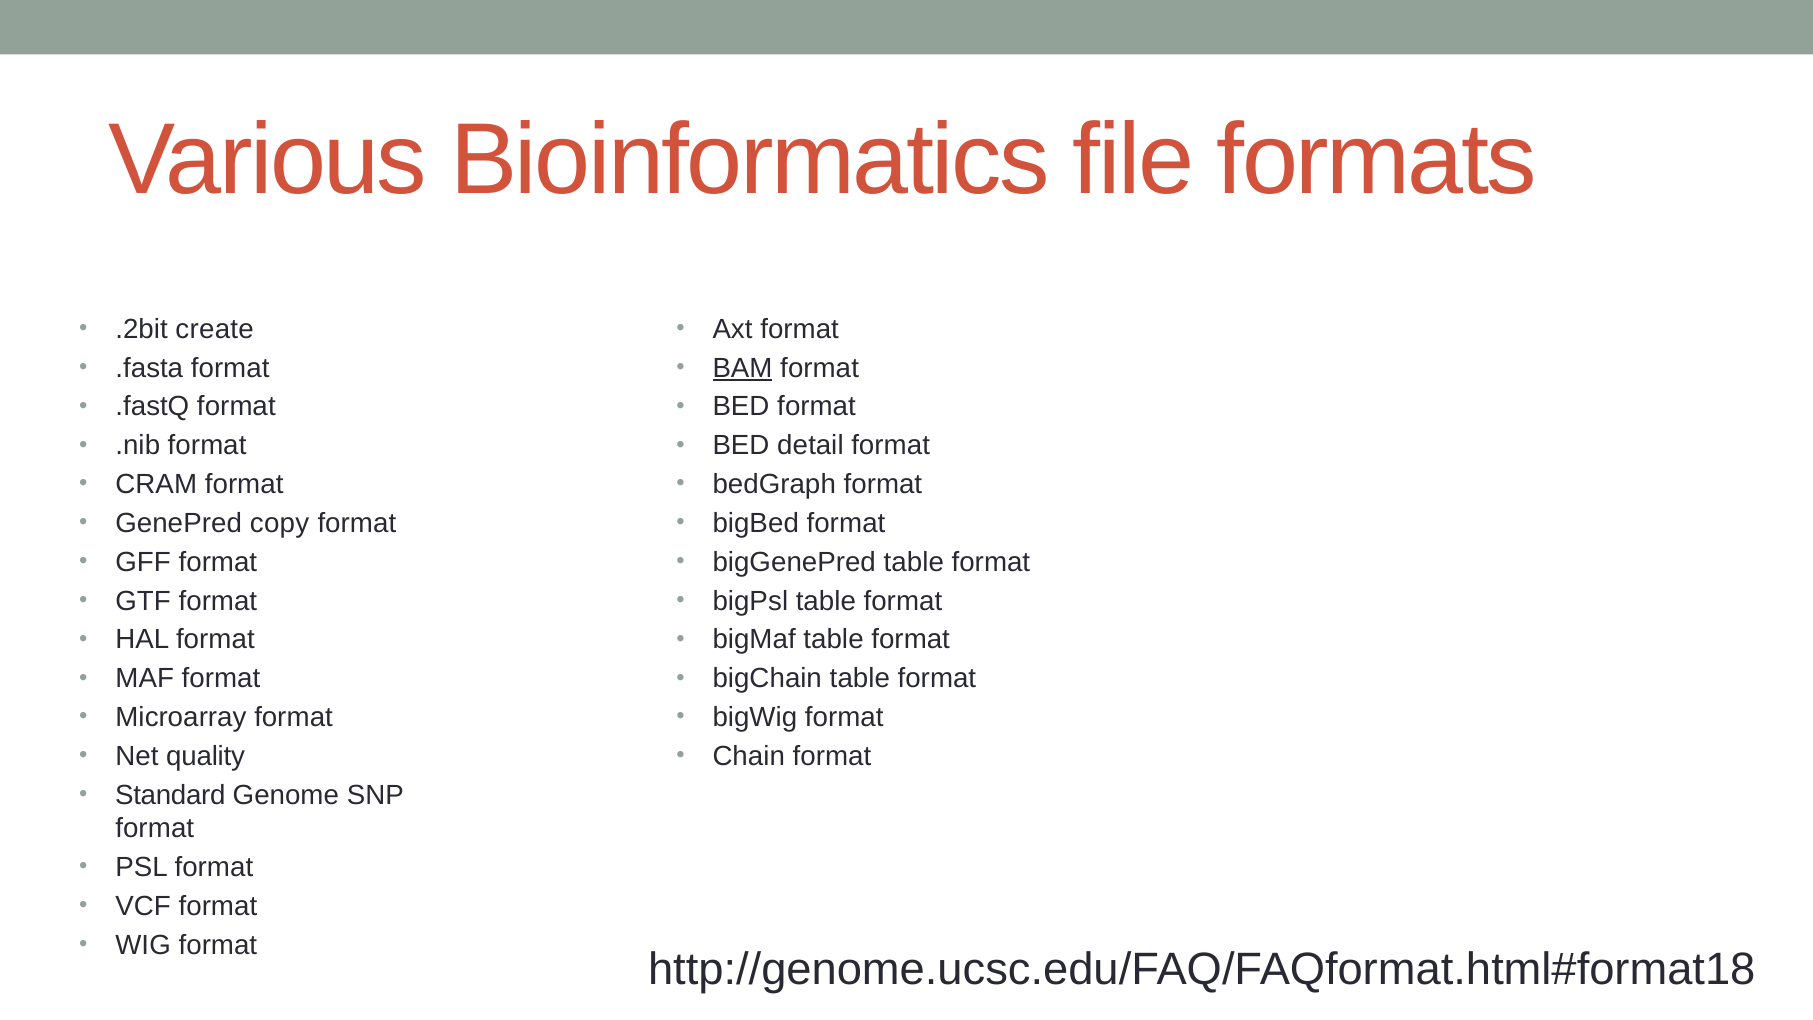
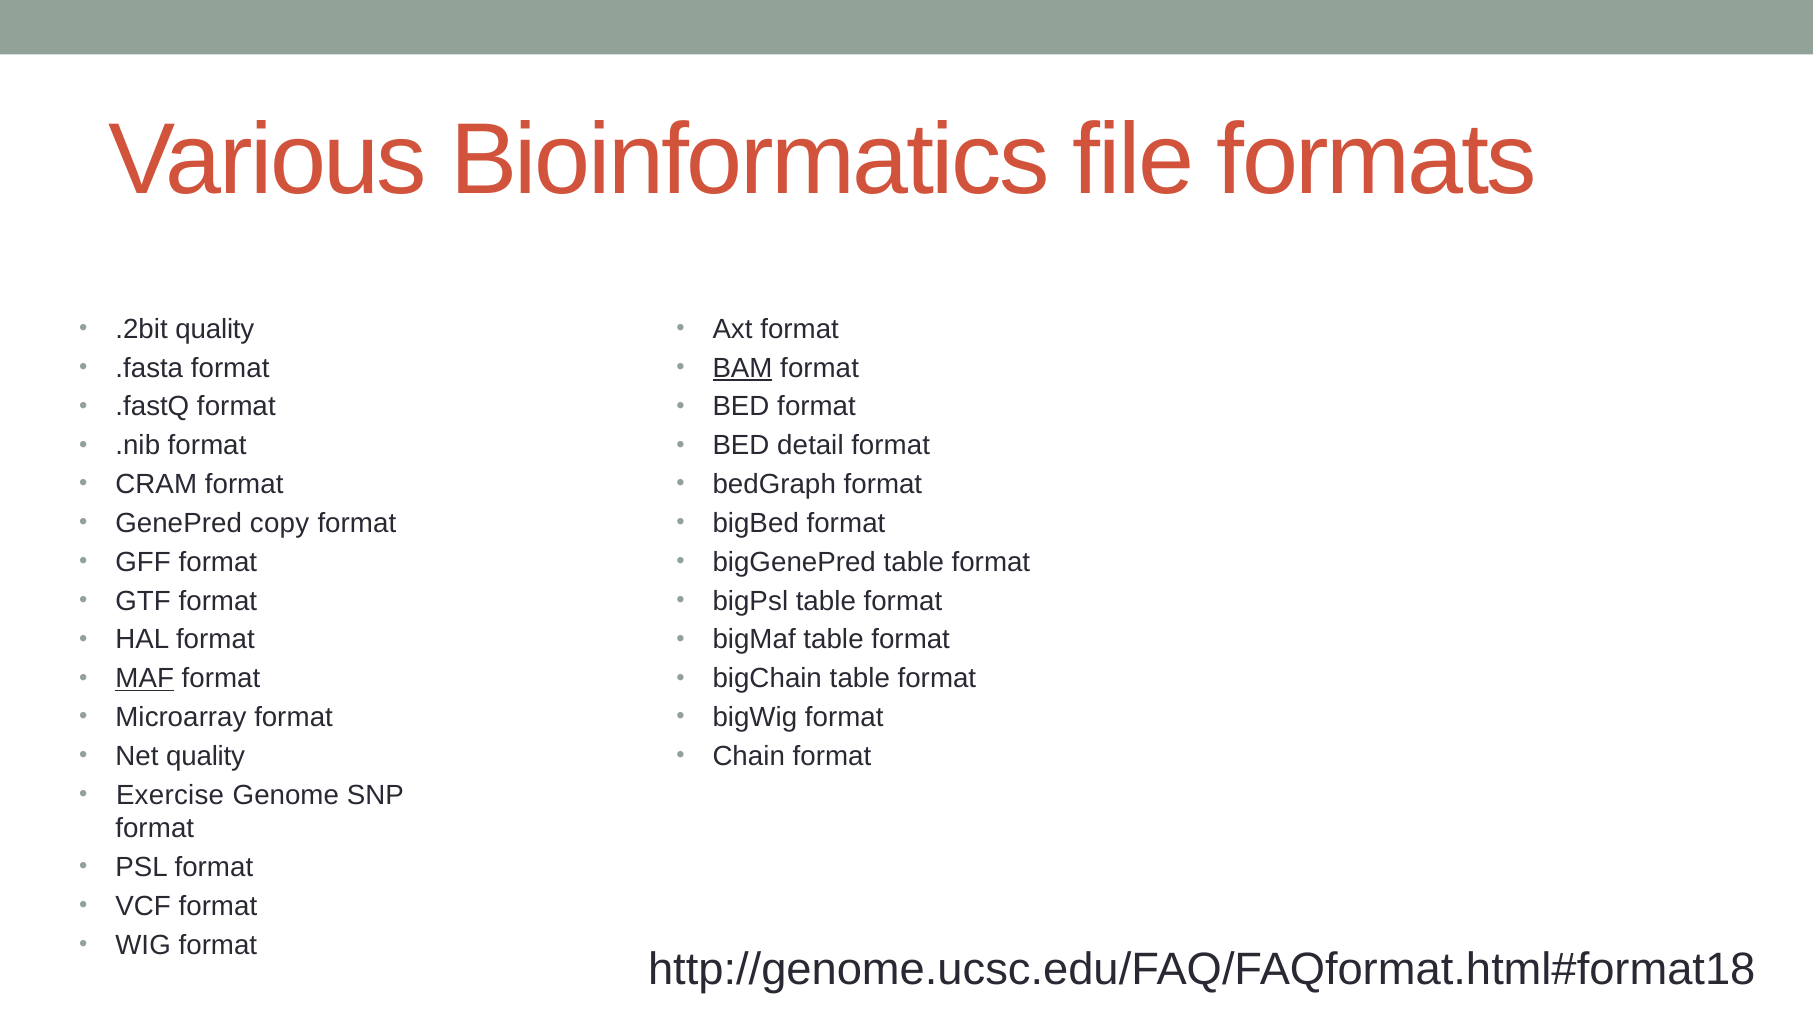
.2bit create: create -> quality
MAF underline: none -> present
Standard: Standard -> Exercise
